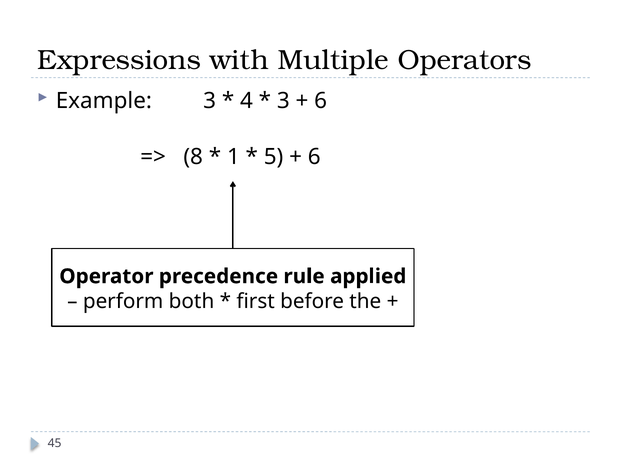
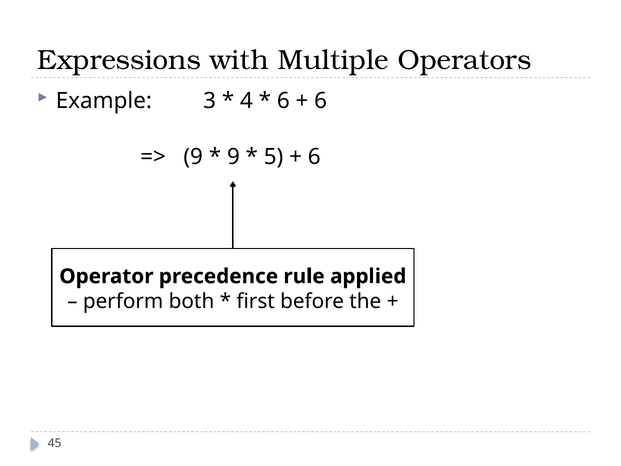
3 at (283, 101): 3 -> 6
8 at (193, 157): 8 -> 9
1 at (233, 157): 1 -> 9
